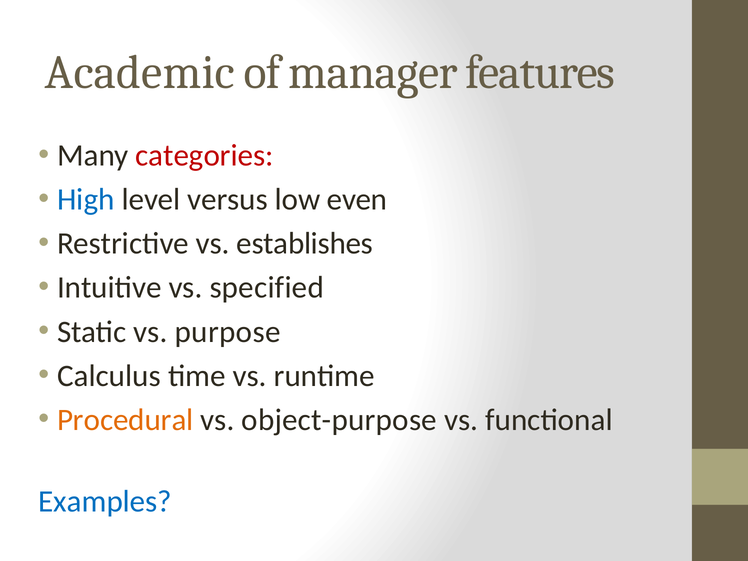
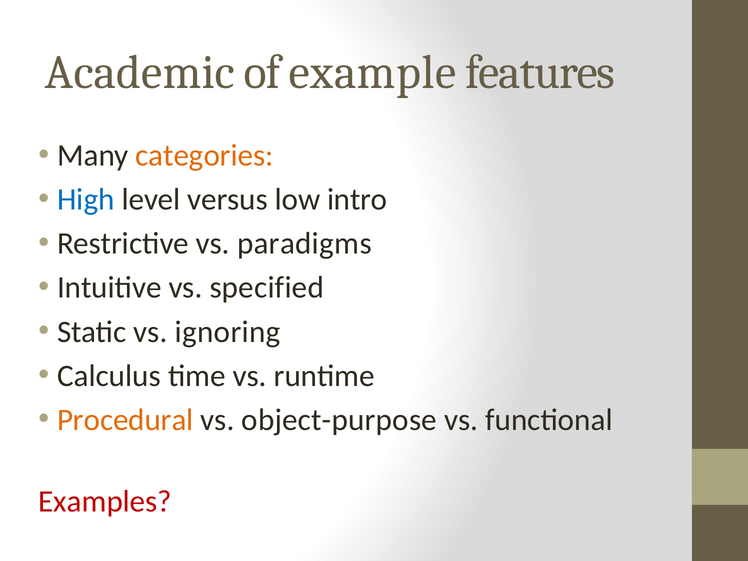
manager: manager -> example
categories colour: red -> orange
even: even -> intro
establishes: establishes -> paradigms
purpose: purpose -> ignoring
Examples colour: blue -> red
